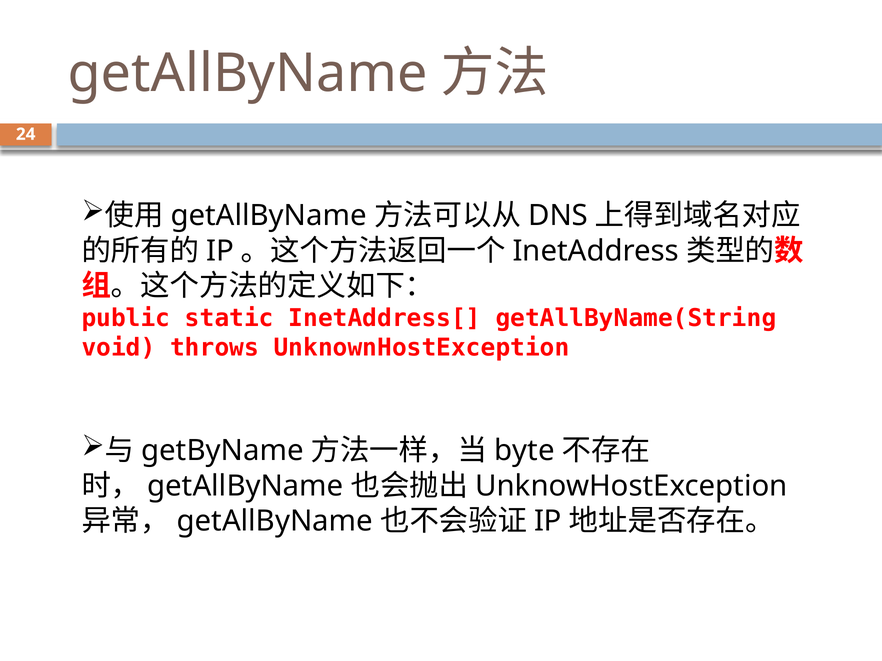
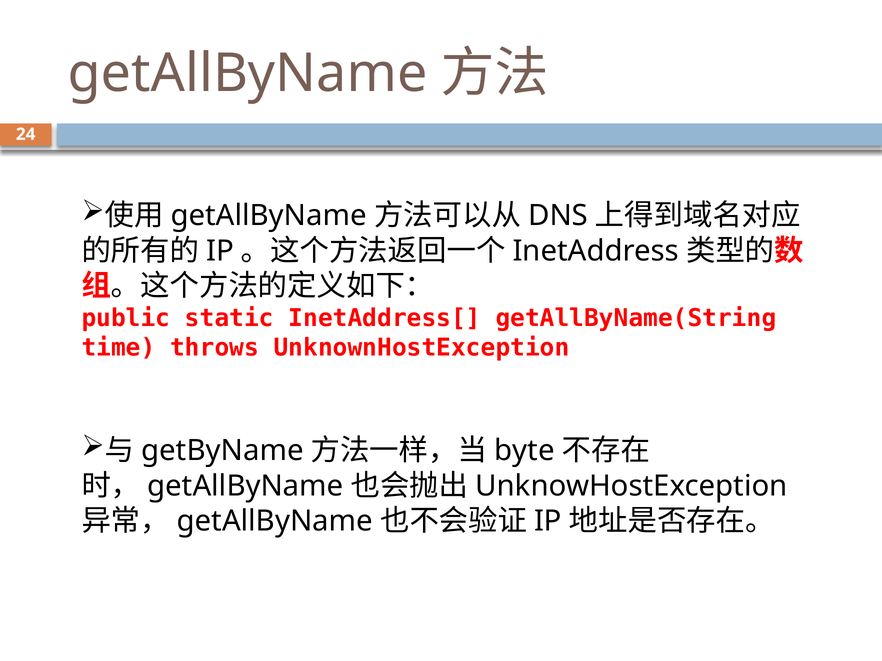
void: void -> time
